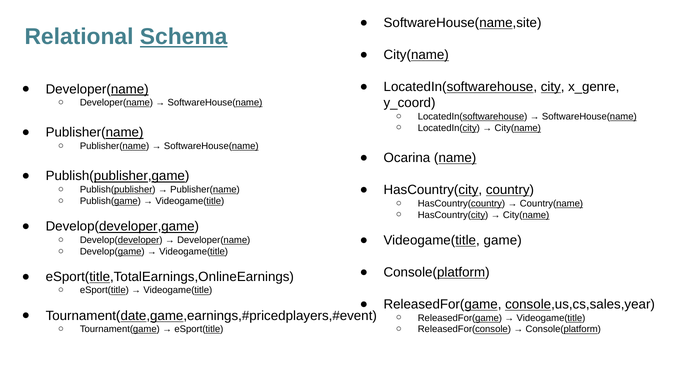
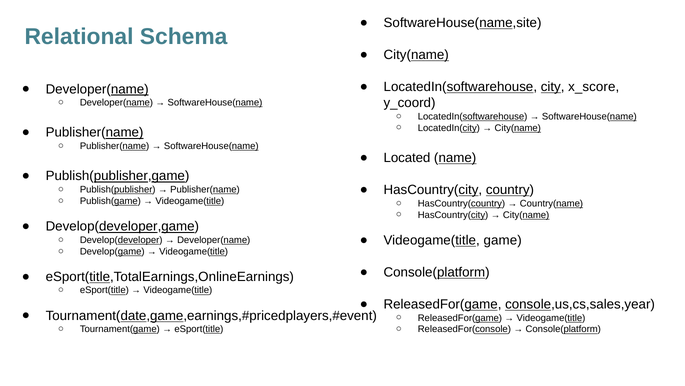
Schema underline: present -> none
x_genre: x_genre -> x_score
Ocarina: Ocarina -> Located
